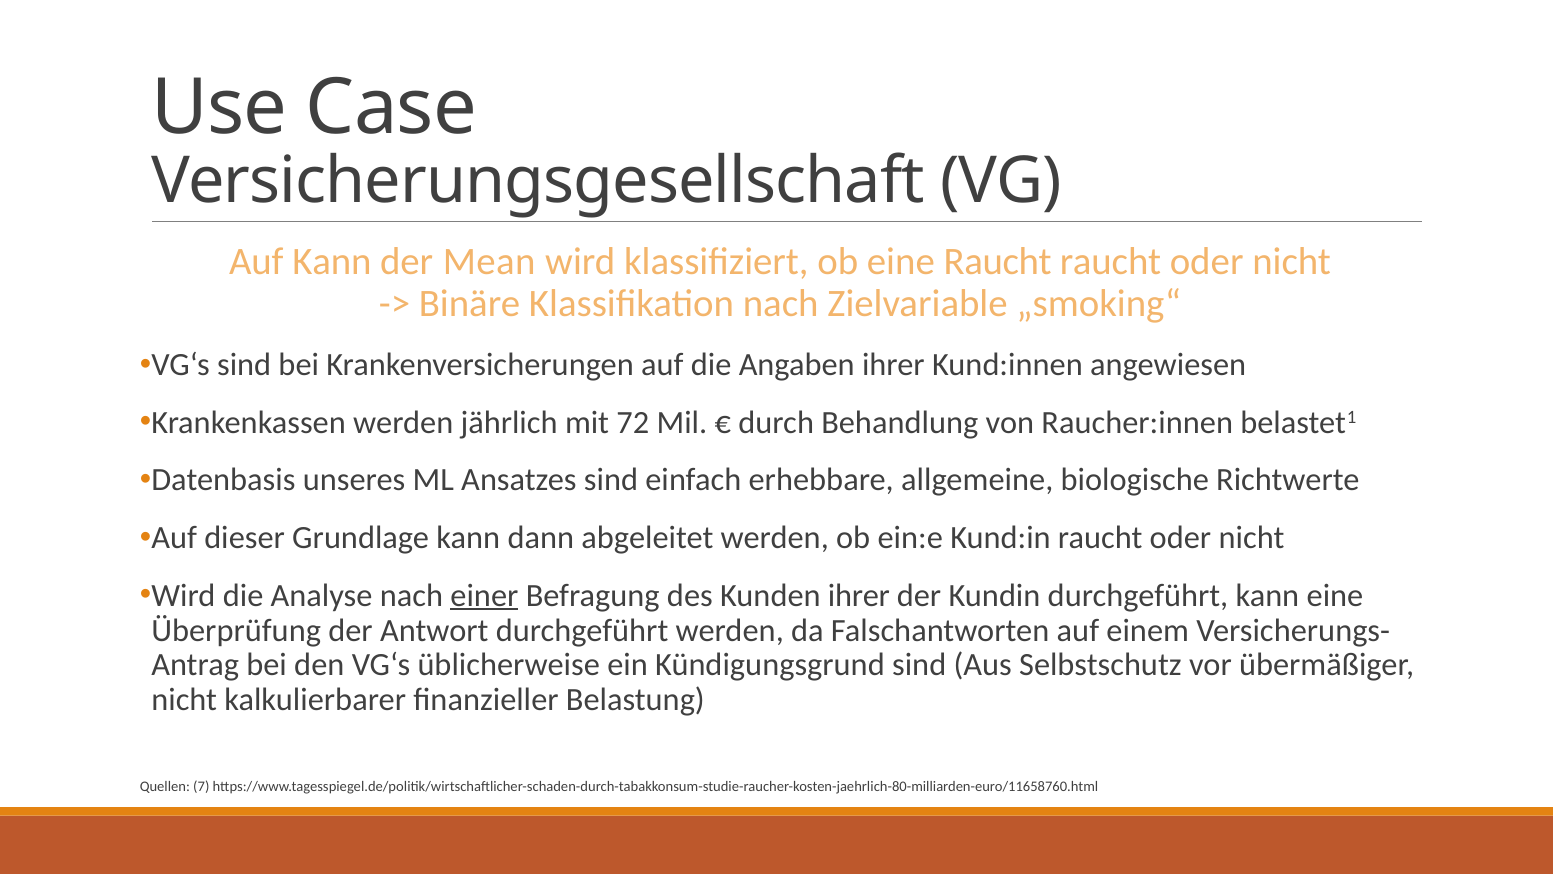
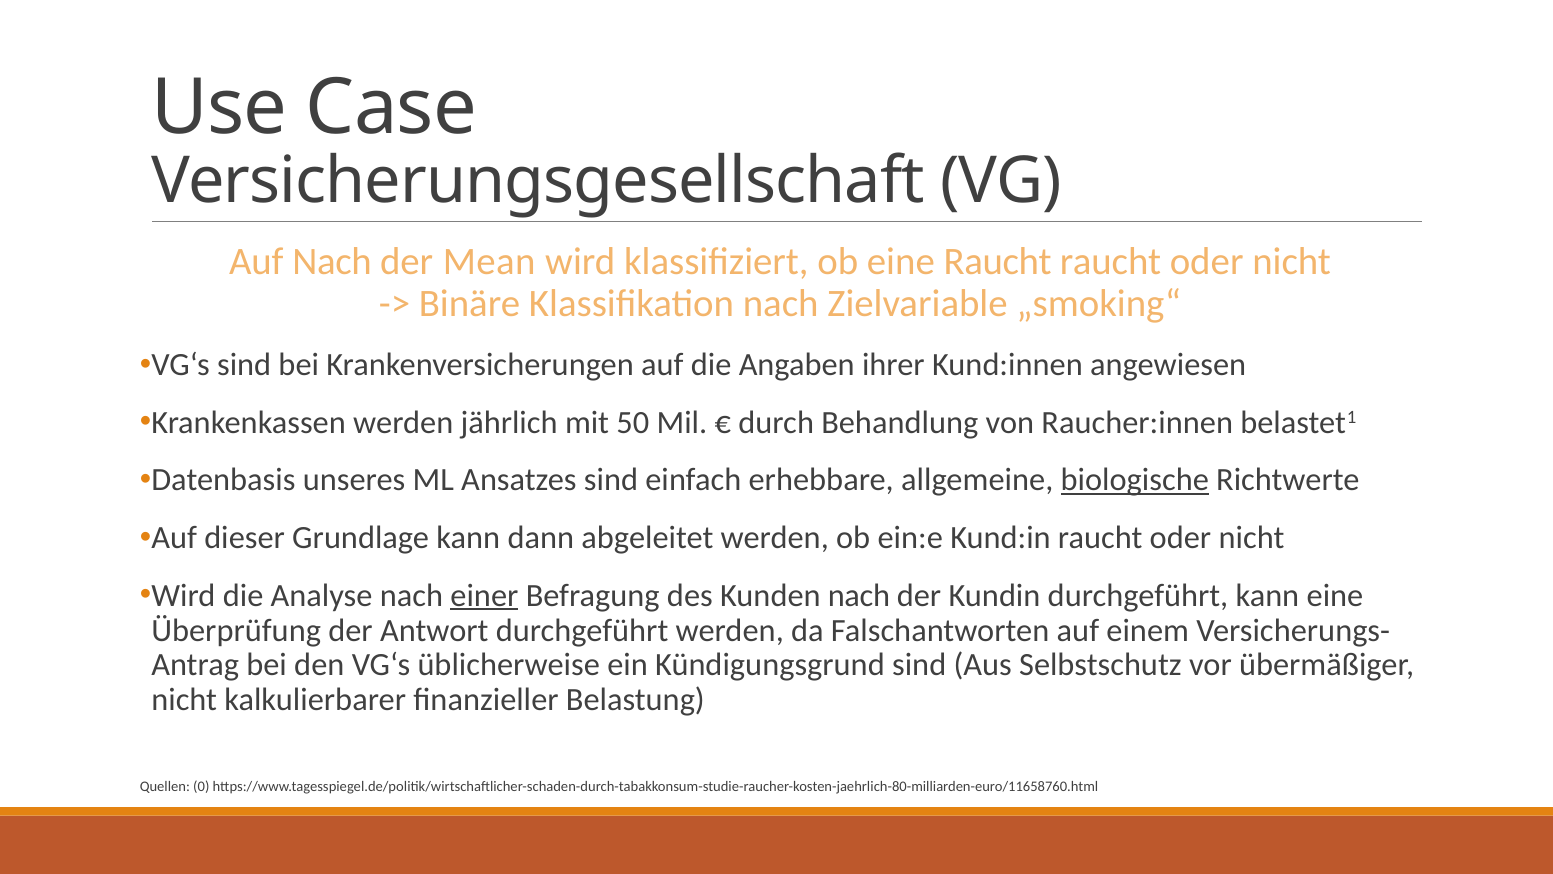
Auf Kann: Kann -> Nach
72: 72 -> 50
biologische underline: none -> present
Kunden ihrer: ihrer -> nach
7: 7 -> 0
